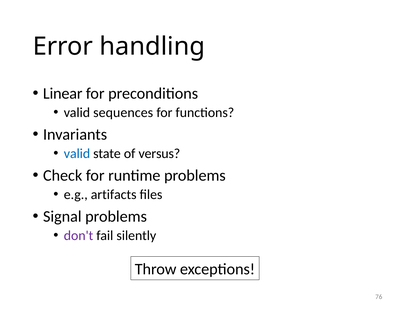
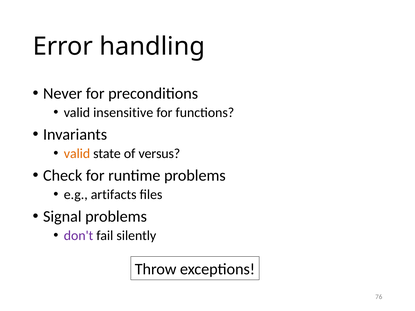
Linear: Linear -> Never
sequences: sequences -> insensitive
valid at (77, 154) colour: blue -> orange
